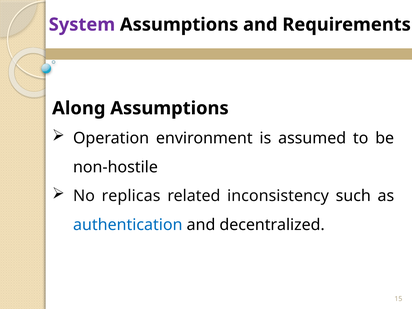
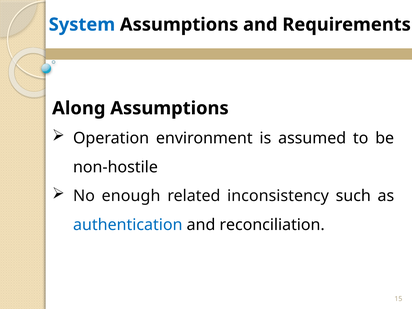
System colour: purple -> blue
replicas: replicas -> enough
decentralized: decentralized -> reconciliation
